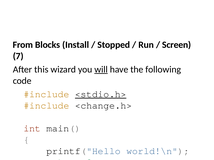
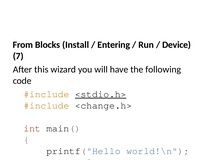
Stopped: Stopped -> Entering
Screen: Screen -> Device
will underline: present -> none
